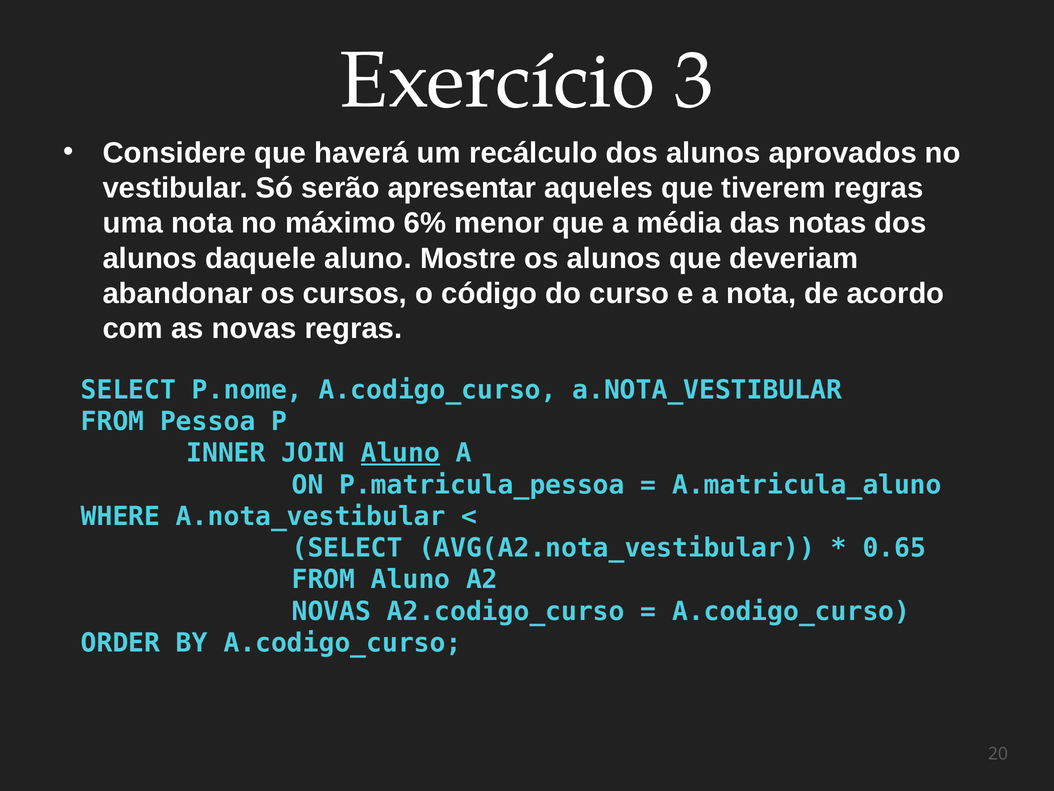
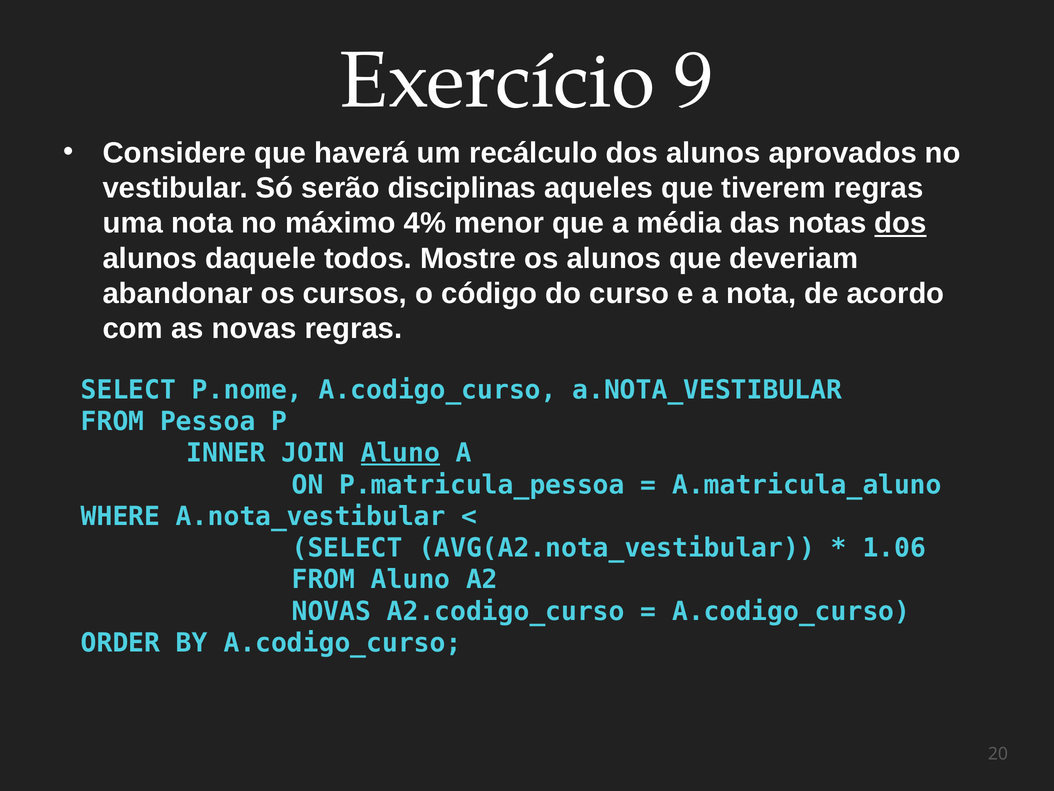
3: 3 -> 9
apresentar: apresentar -> disciplinas
6%: 6% -> 4%
dos at (901, 223) underline: none -> present
daquele aluno: aluno -> todos
0.65: 0.65 -> 1.06
